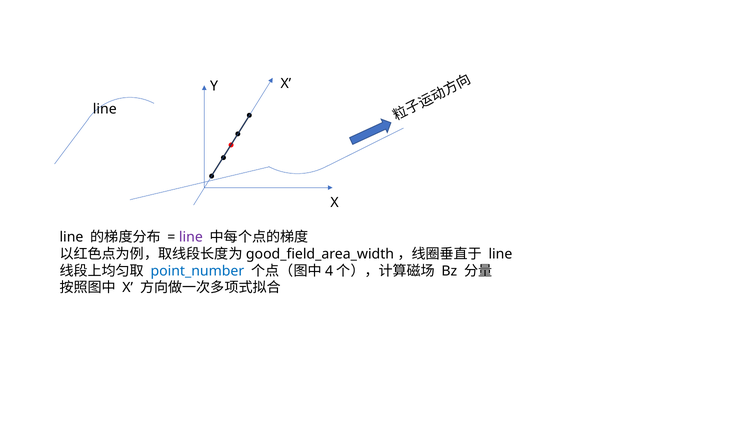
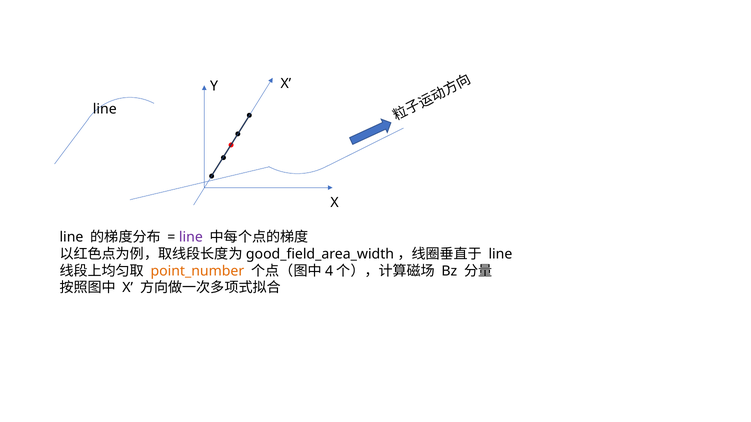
point_number colour: blue -> orange
